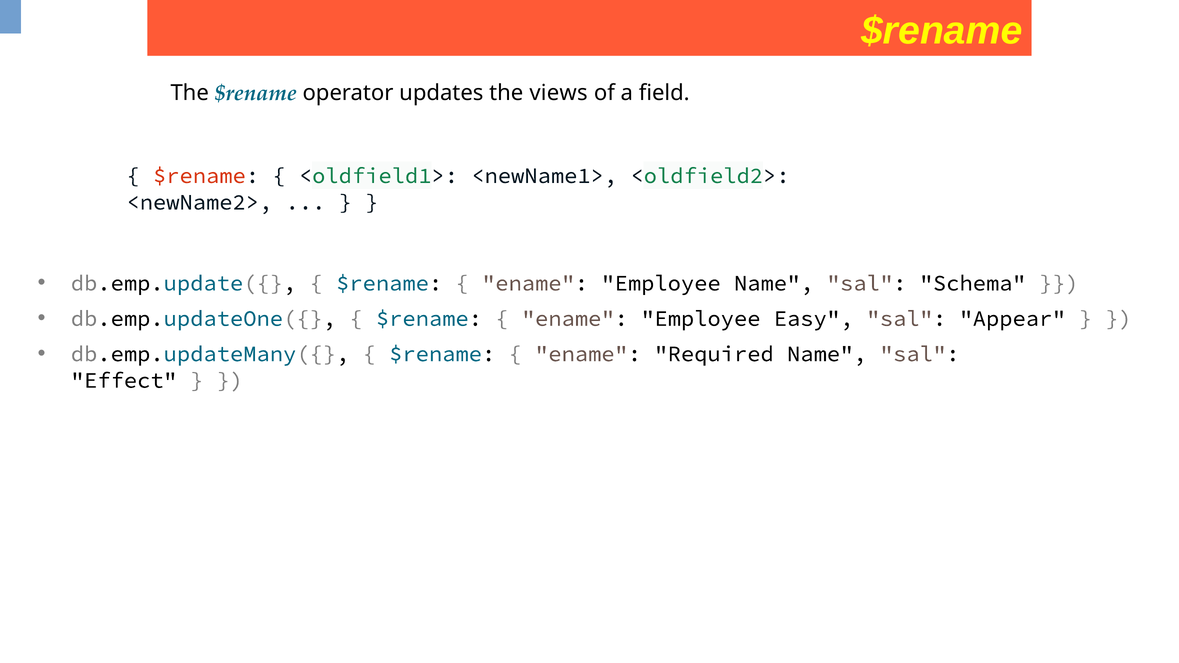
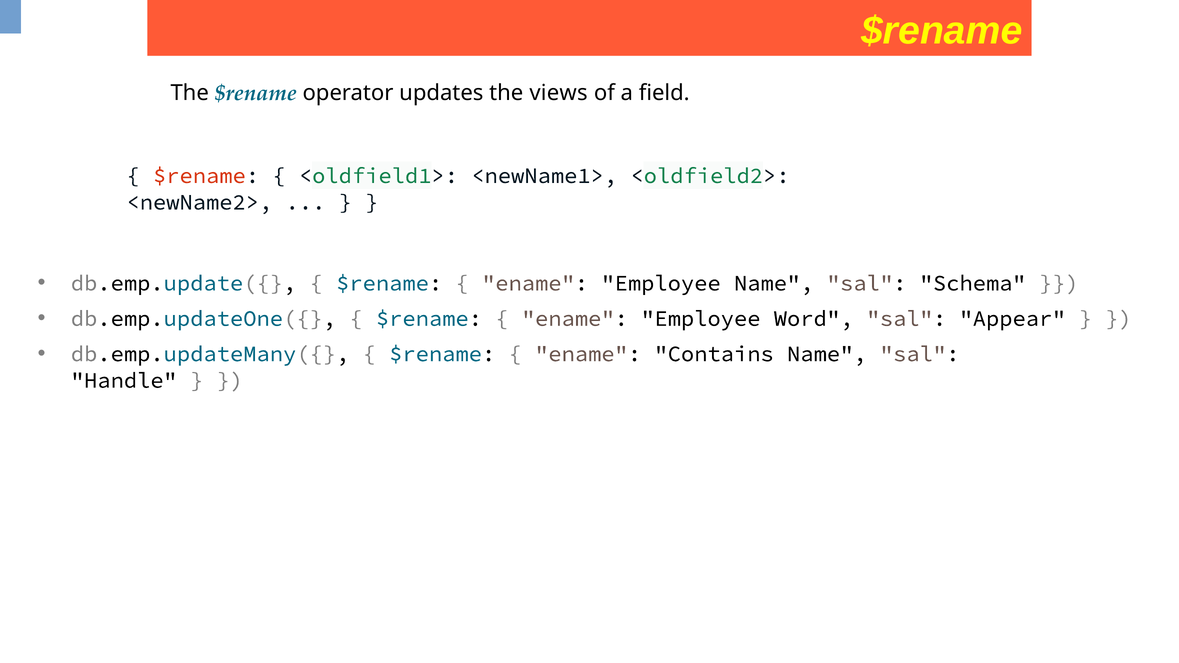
Easy: Easy -> Word
Required: Required -> Contains
Effect: Effect -> Handle
